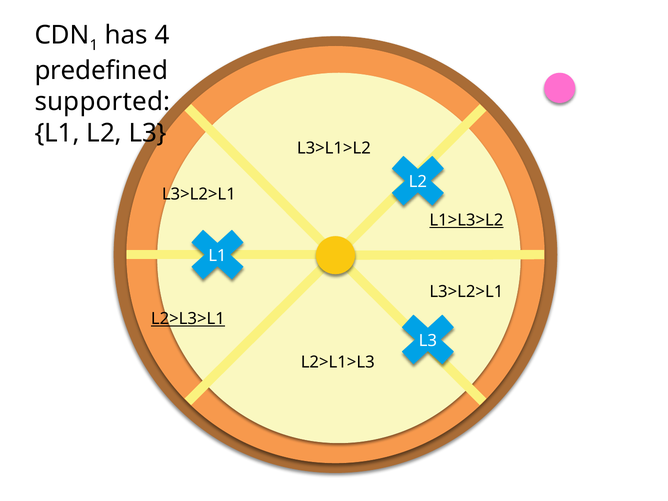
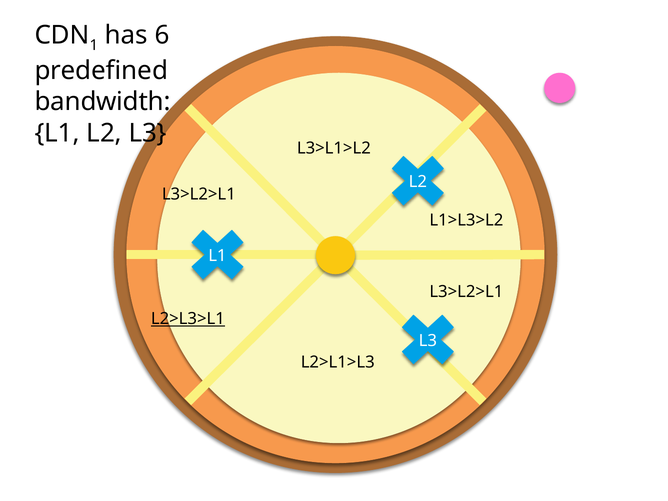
4: 4 -> 6
supported: supported -> bandwidth
L1>L3>L2 underline: present -> none
